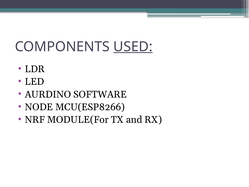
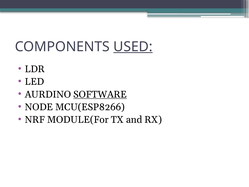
SOFTWARE underline: none -> present
